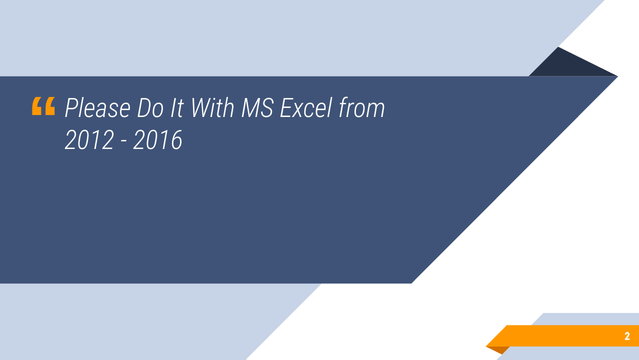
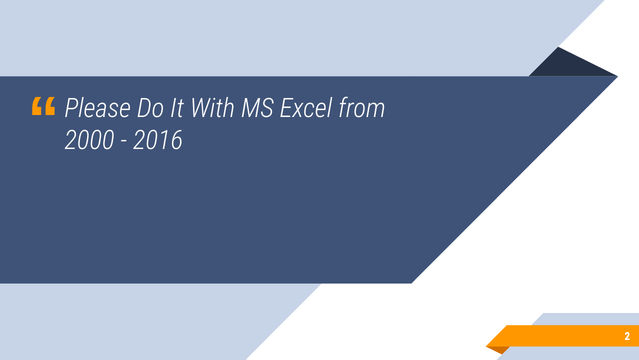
2012: 2012 -> 2000
